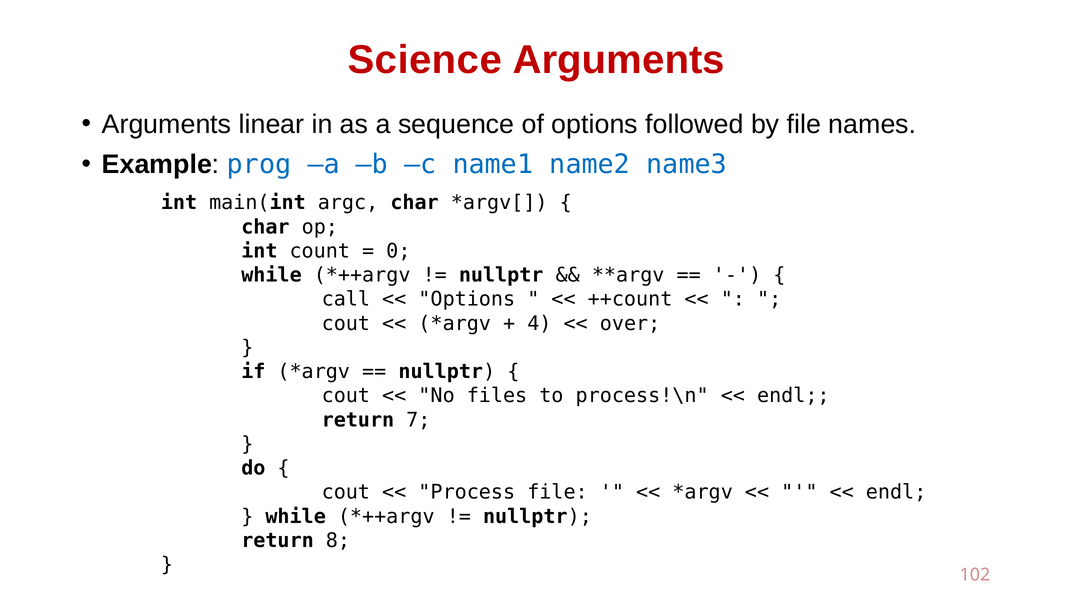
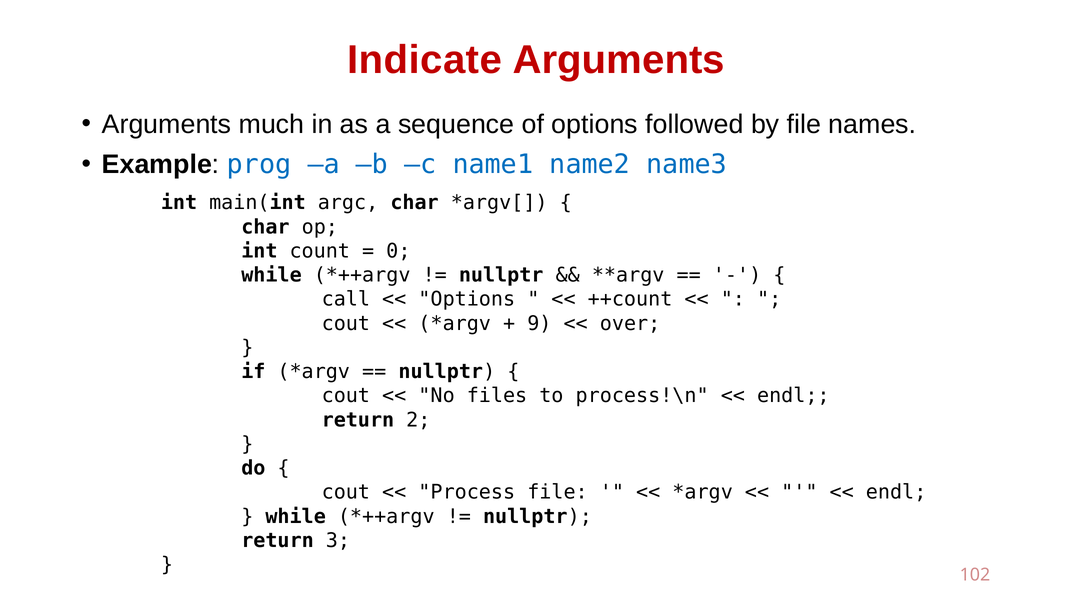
Science: Science -> Indicate
linear: linear -> much
4: 4 -> 9
7: 7 -> 2
8: 8 -> 3
